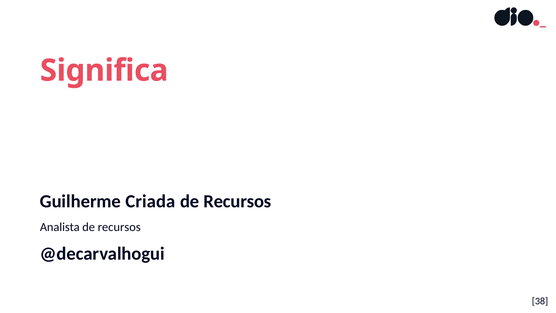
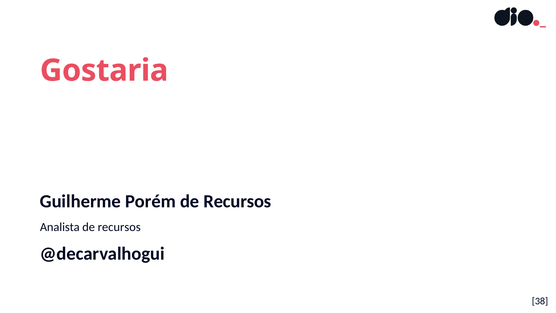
Significa: Significa -> Gostaria
Criada: Criada -> Porém
